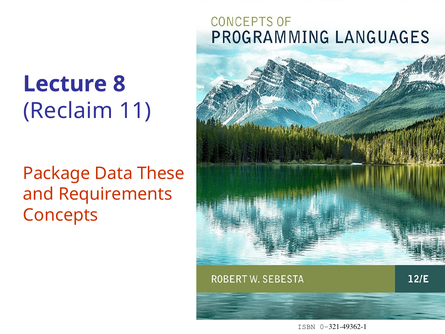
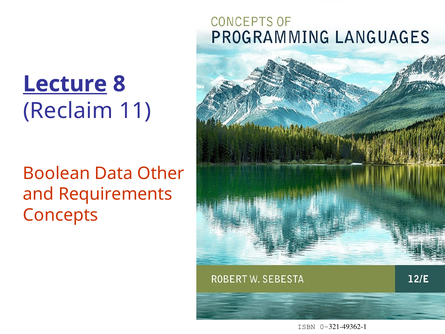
Lecture underline: none -> present
Package: Package -> Boolean
These: These -> Other
